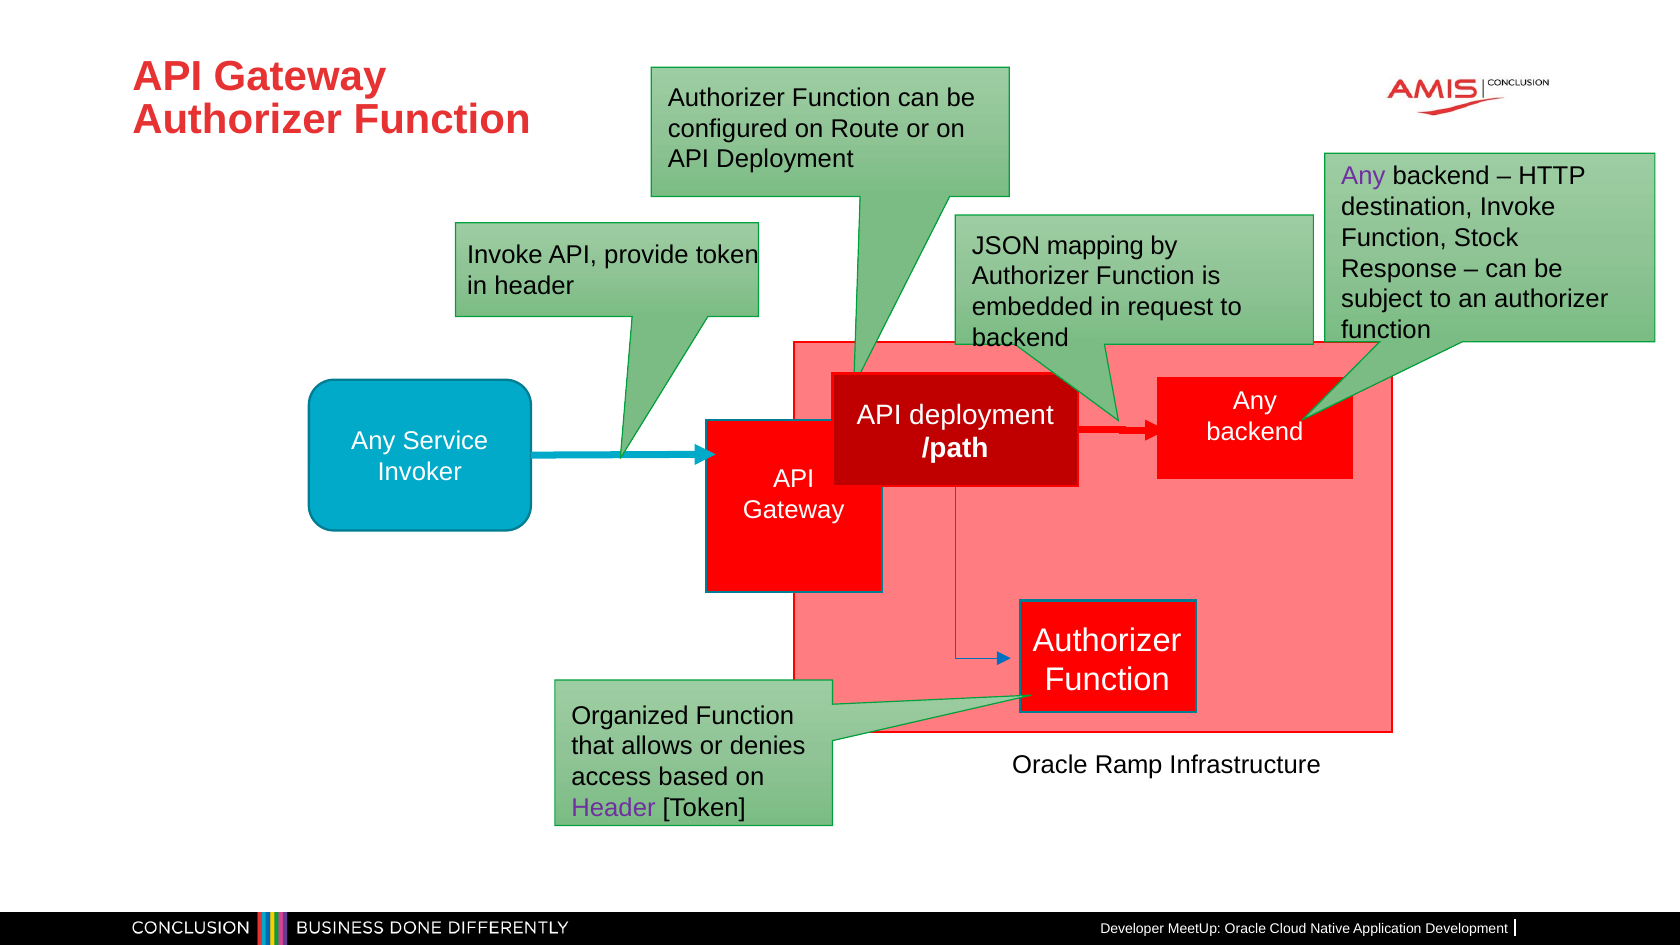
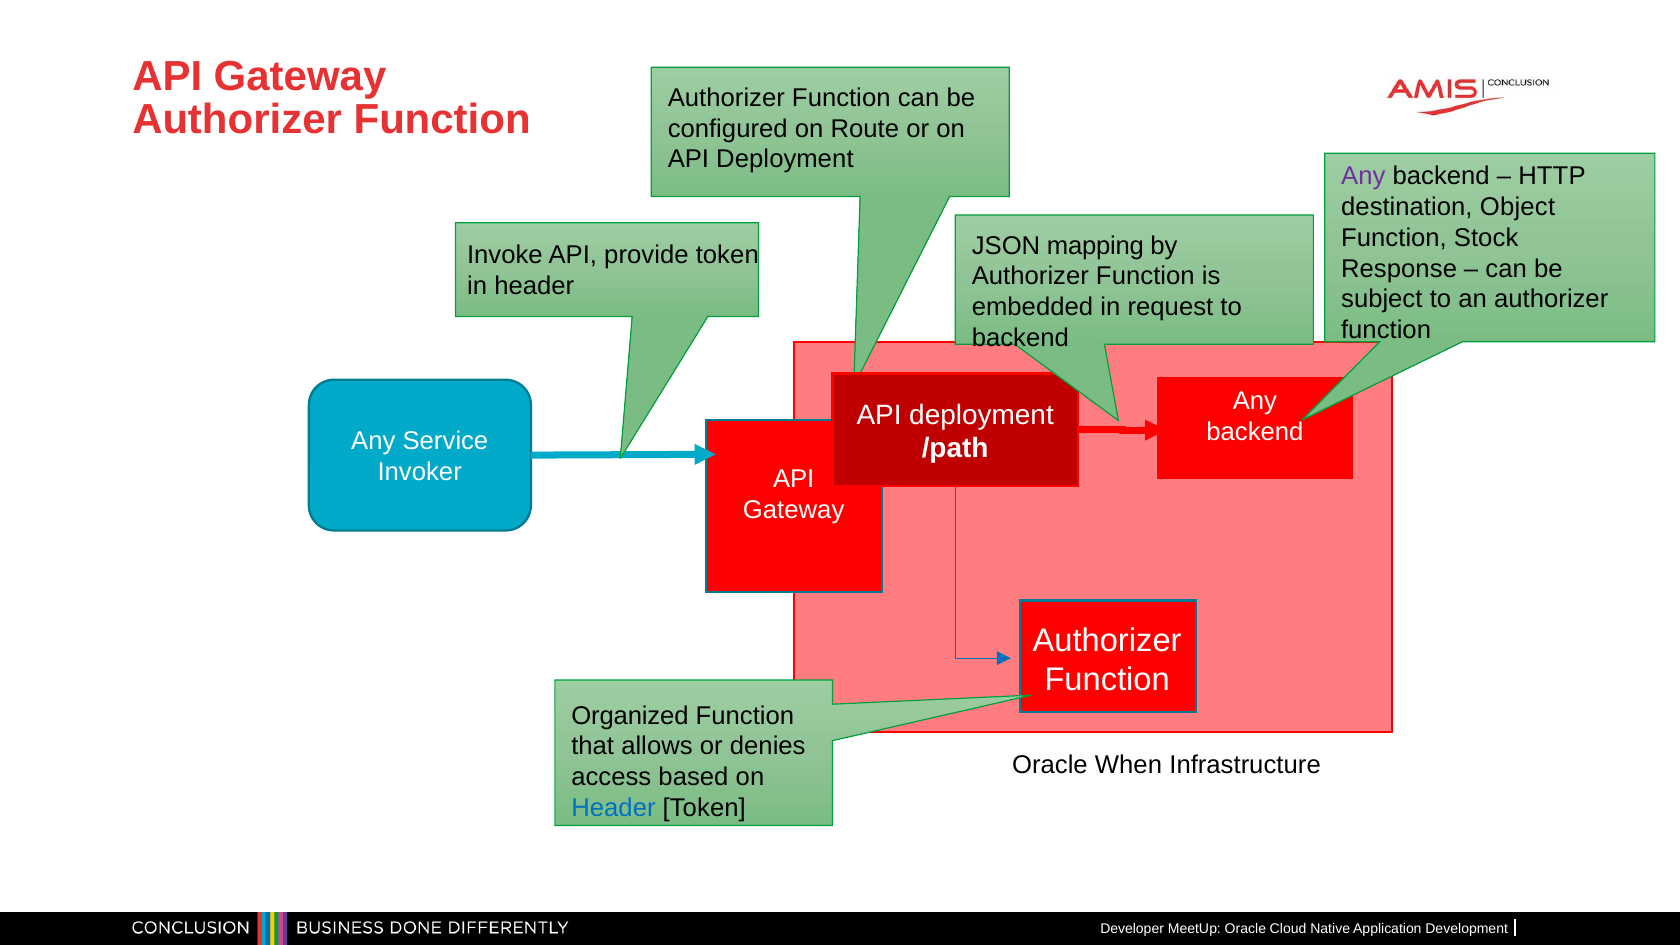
destination Invoke: Invoke -> Object
Ramp: Ramp -> When
Header at (613, 808) colour: purple -> blue
